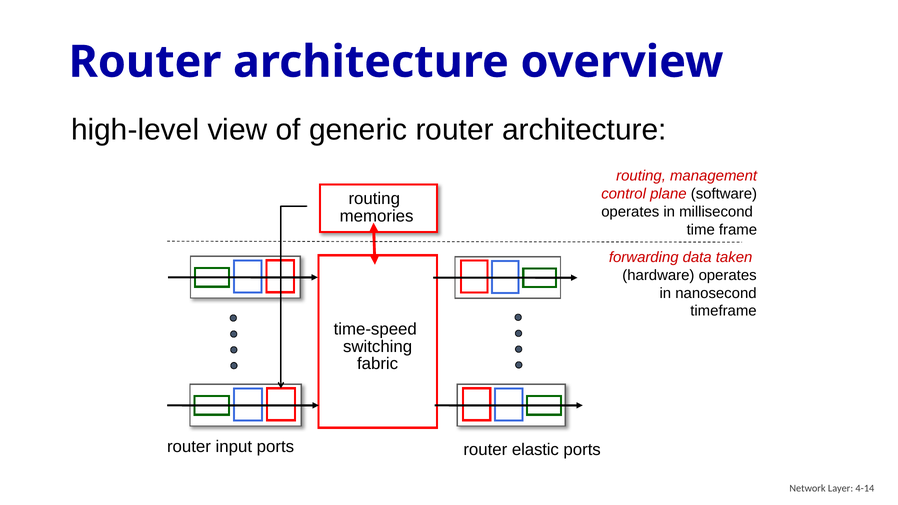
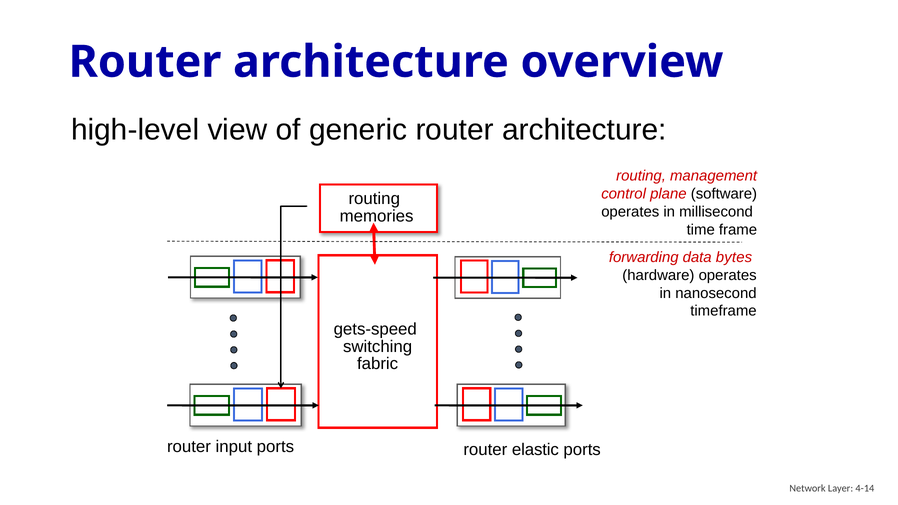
taken: taken -> bytes
time-speed: time-speed -> gets-speed
